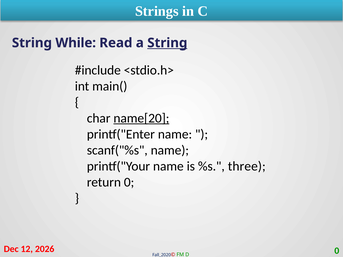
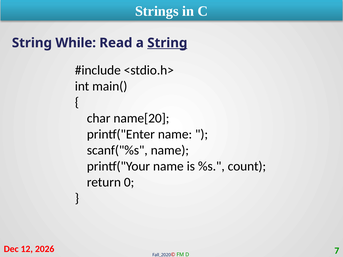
name[20 underline: present -> none
three: three -> count
0 at (337, 251): 0 -> 7
